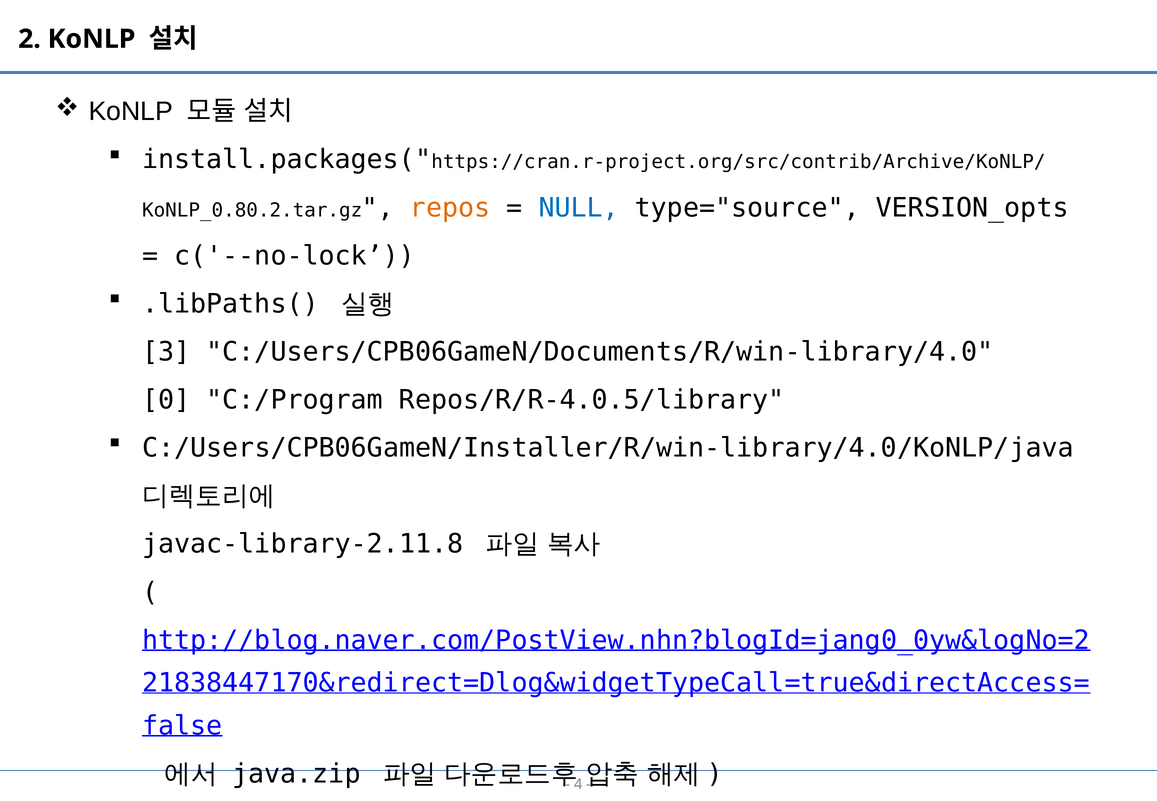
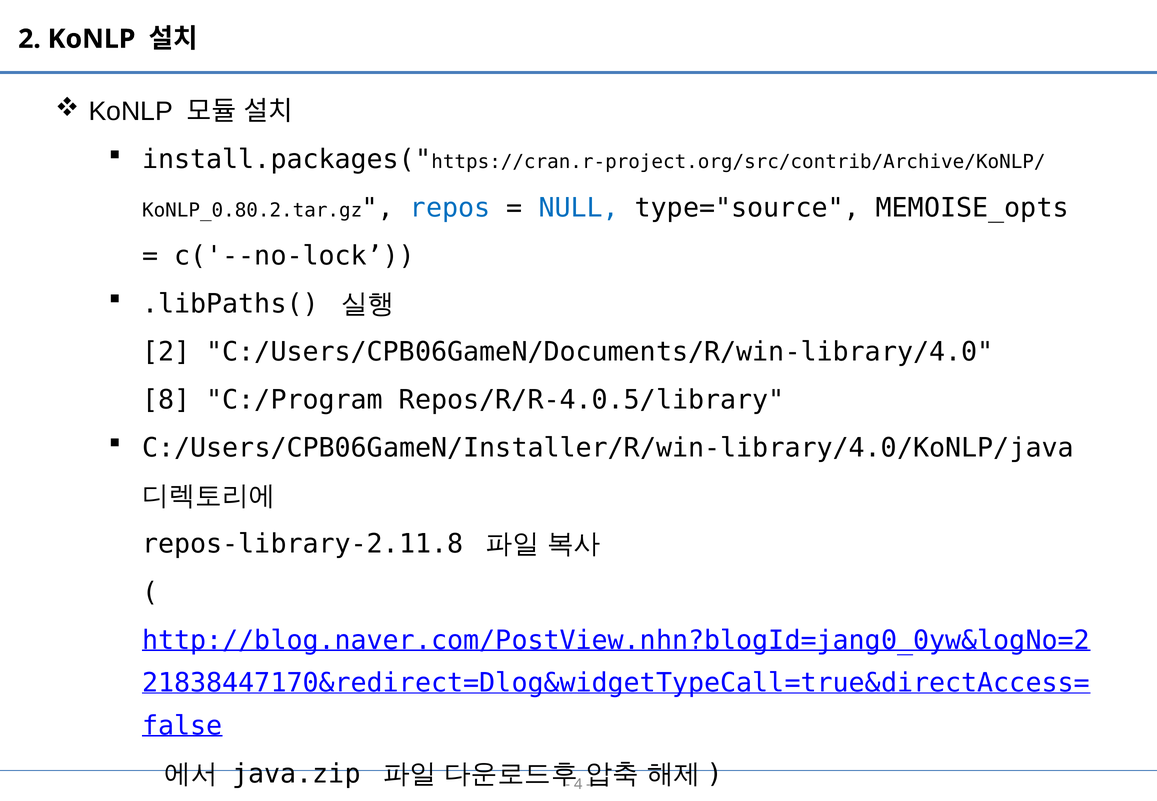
repos colour: orange -> blue
VERSION_opts: VERSION_opts -> MEMOISE_opts
3 at (166, 352): 3 -> 2
0: 0 -> 8
javac-library-2.11.8: javac-library-2.11.8 -> repos-library-2.11.8
